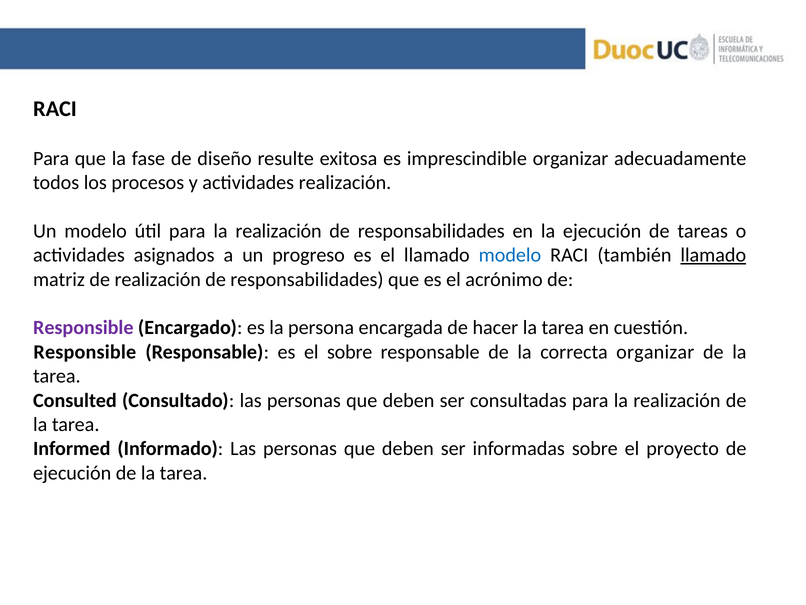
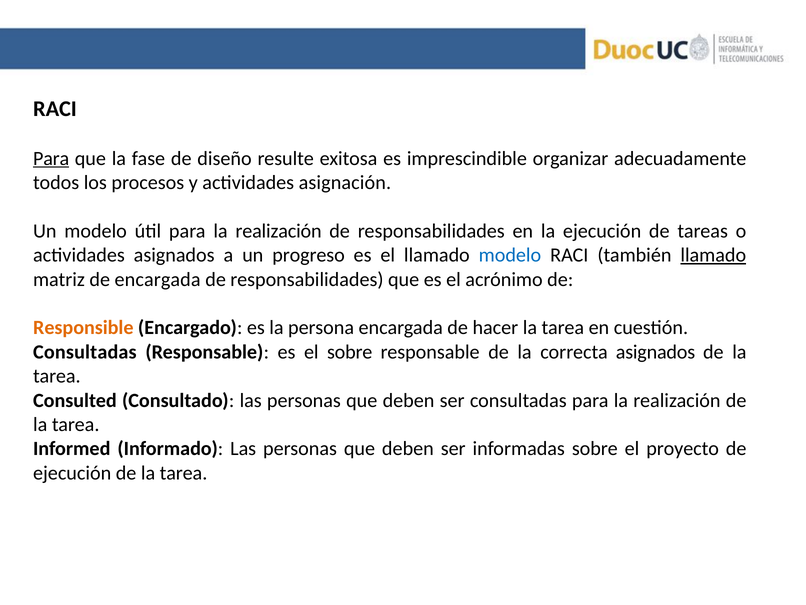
Para at (51, 158) underline: none -> present
actividades realización: realización -> asignación
de realización: realización -> encargada
Responsible at (83, 327) colour: purple -> orange
Responsible at (85, 352): Responsible -> Consultadas
correcta organizar: organizar -> asignados
